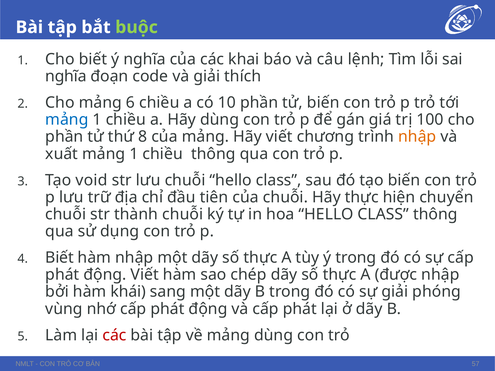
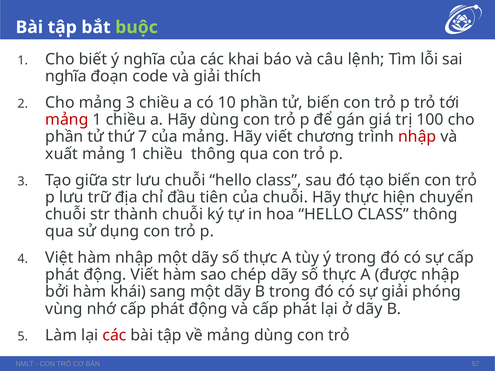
mảng 6: 6 -> 3
mảng at (67, 120) colour: blue -> red
8: 8 -> 7
nhập at (417, 137) colour: orange -> red
void: void -> giữa
Biết at (60, 258): Biết -> Việt
